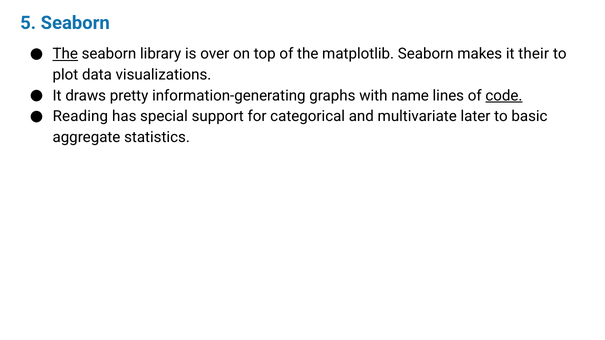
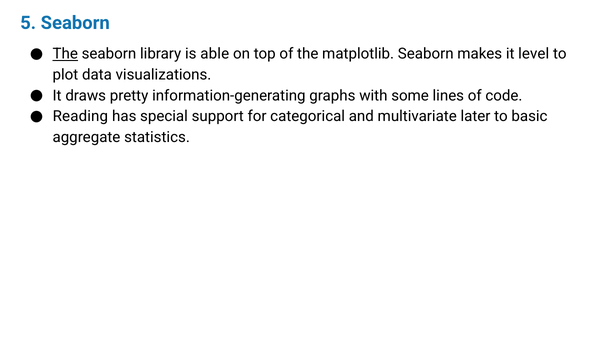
over: over -> able
their: their -> level
name: name -> some
code underline: present -> none
